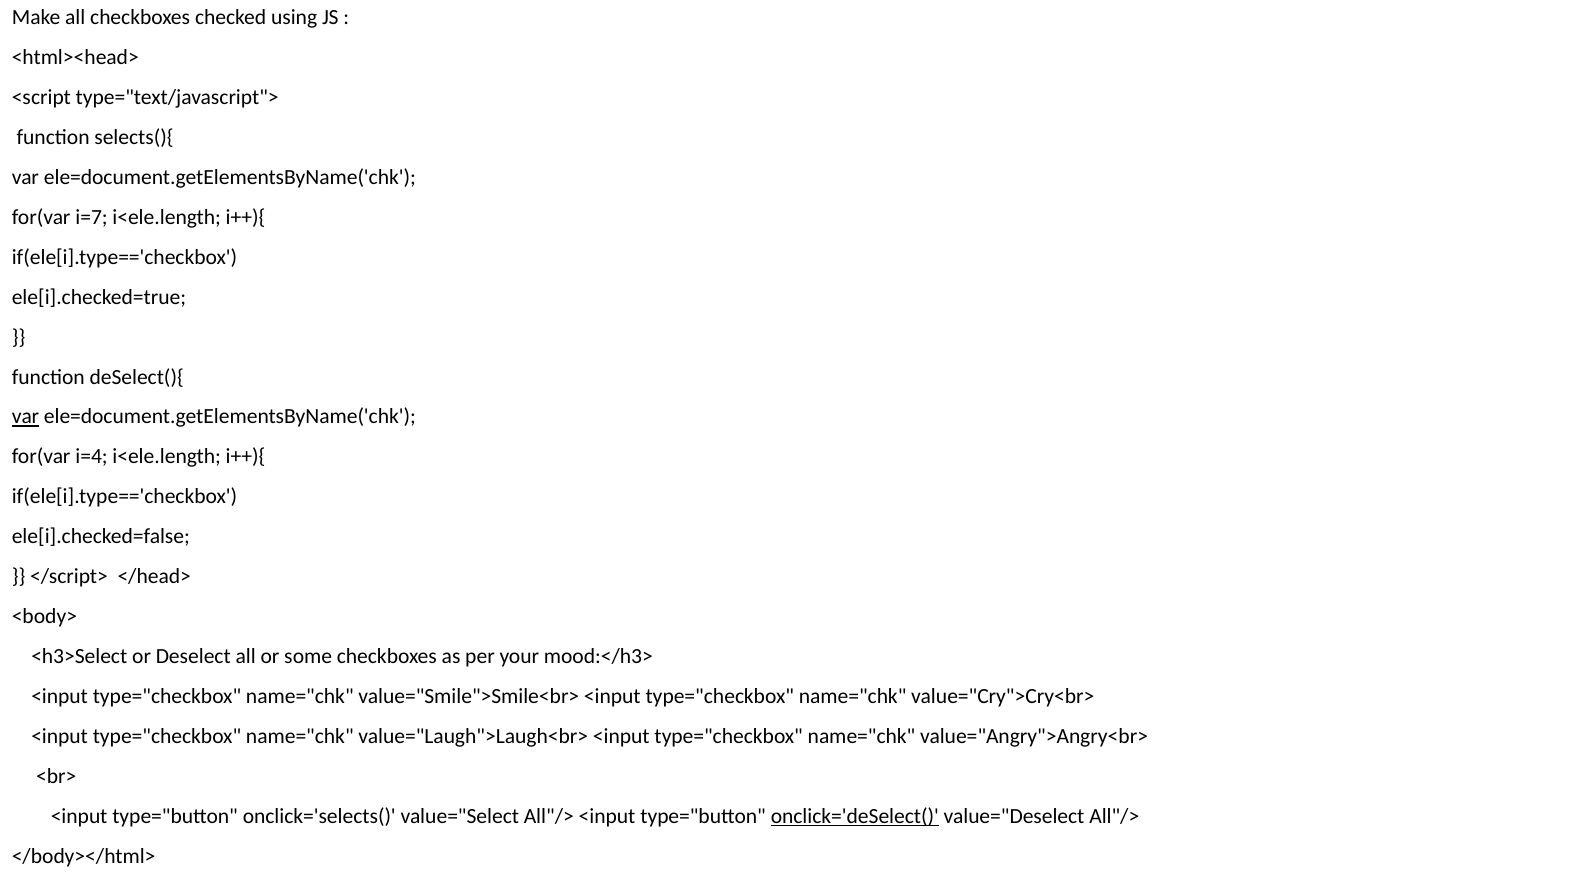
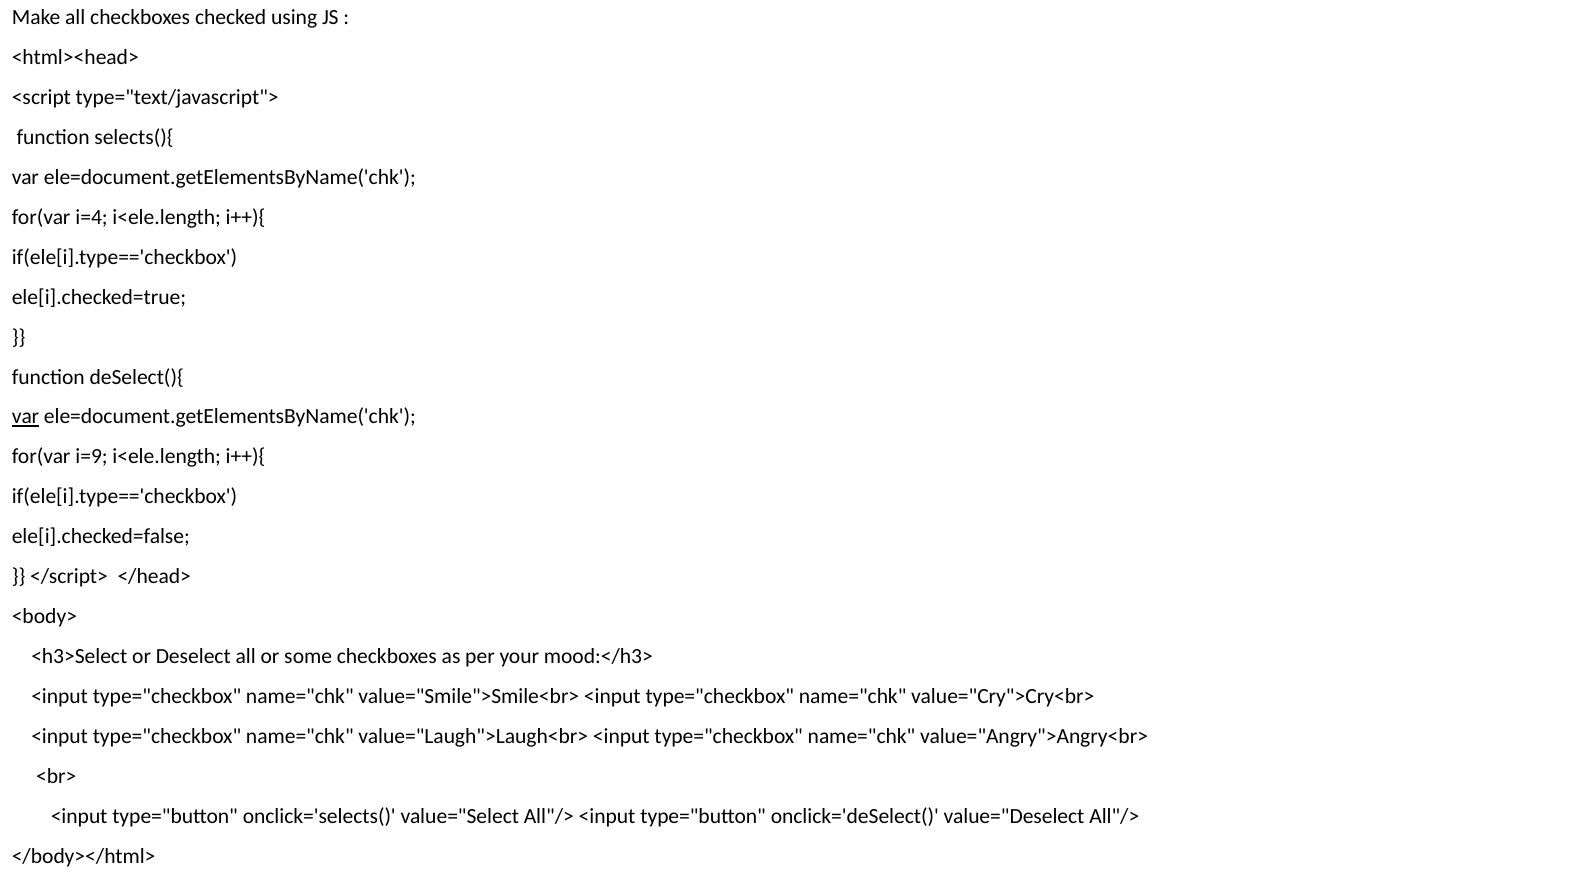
i=7: i=7 -> i=4
i=4: i=4 -> i=9
onclick='deSelect( underline: present -> none
